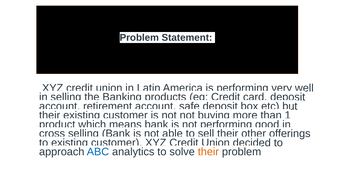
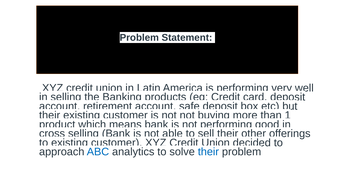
their at (208, 152) colour: orange -> blue
